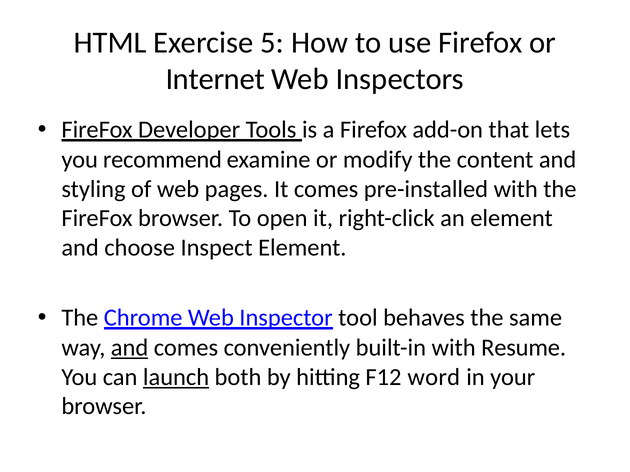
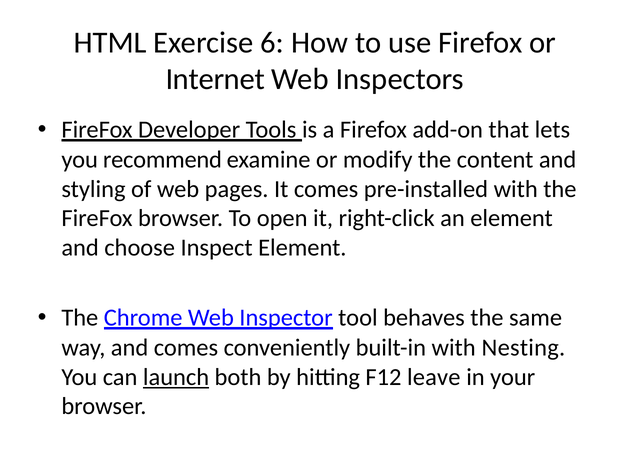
5: 5 -> 6
and at (130, 348) underline: present -> none
Resume: Resume -> Nesting
word: word -> leave
